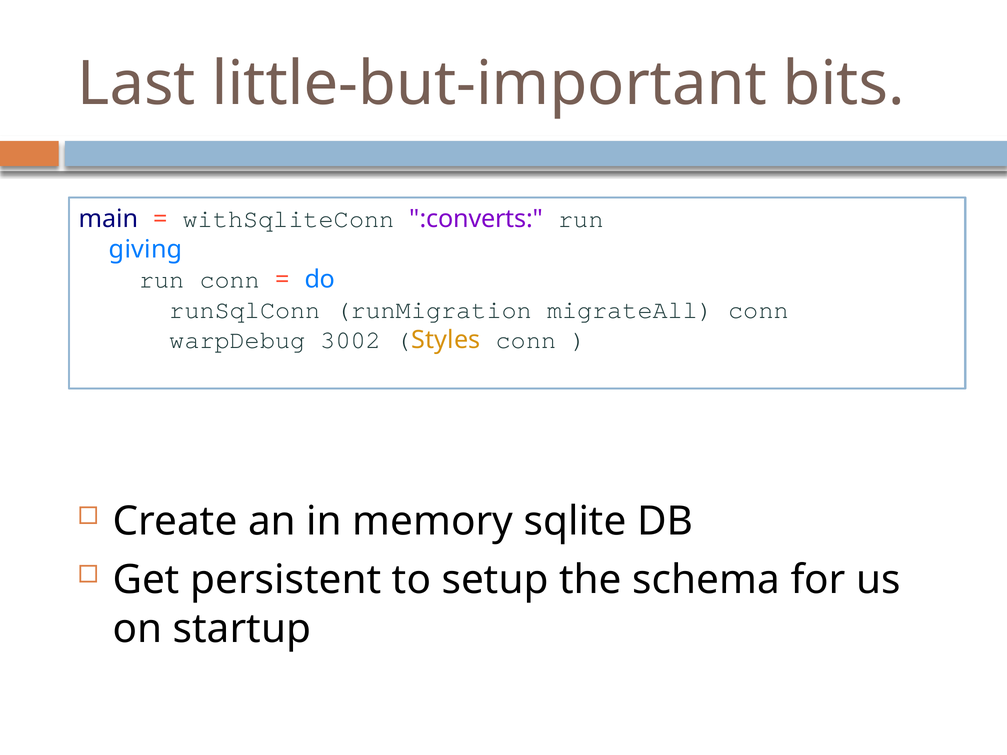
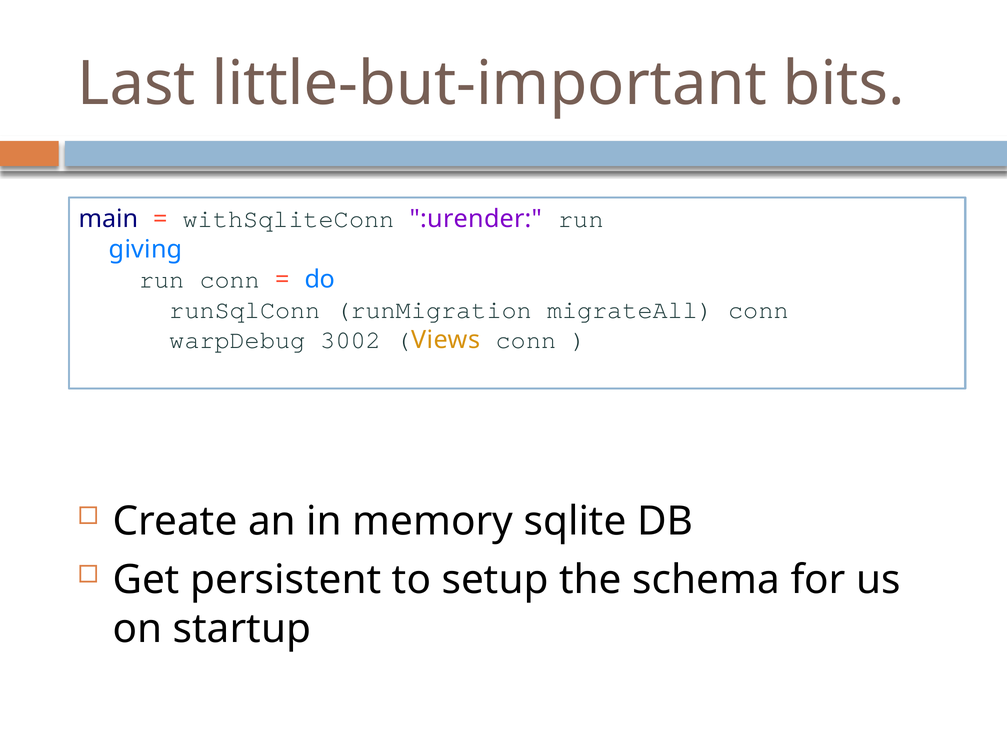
:converts: :converts -> :urender
Styles: Styles -> Views
